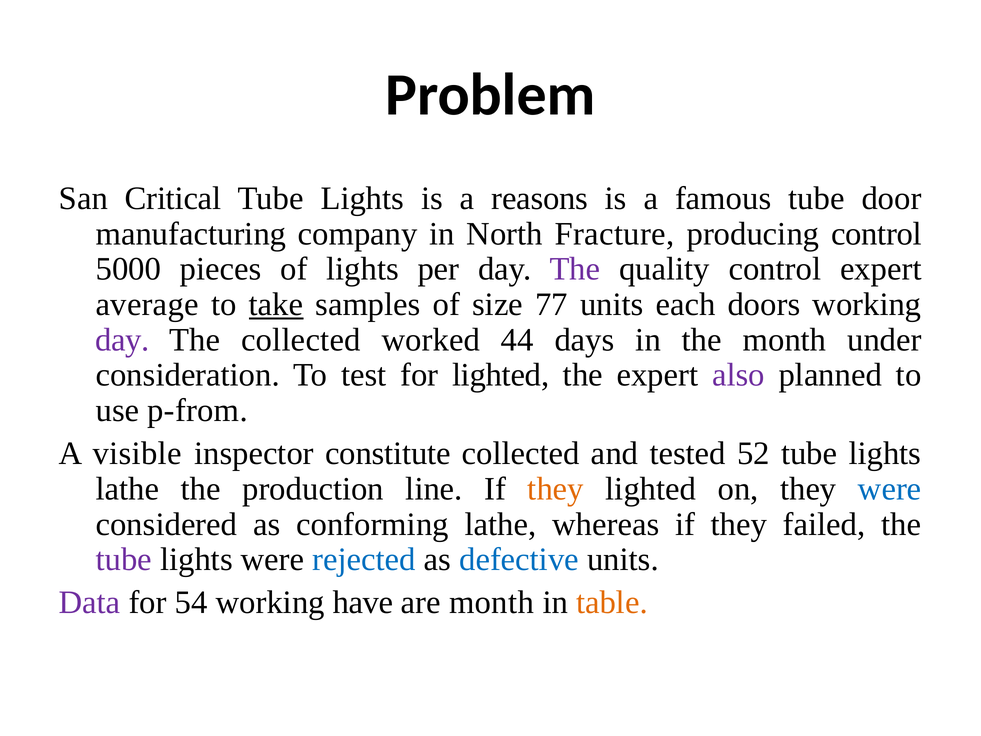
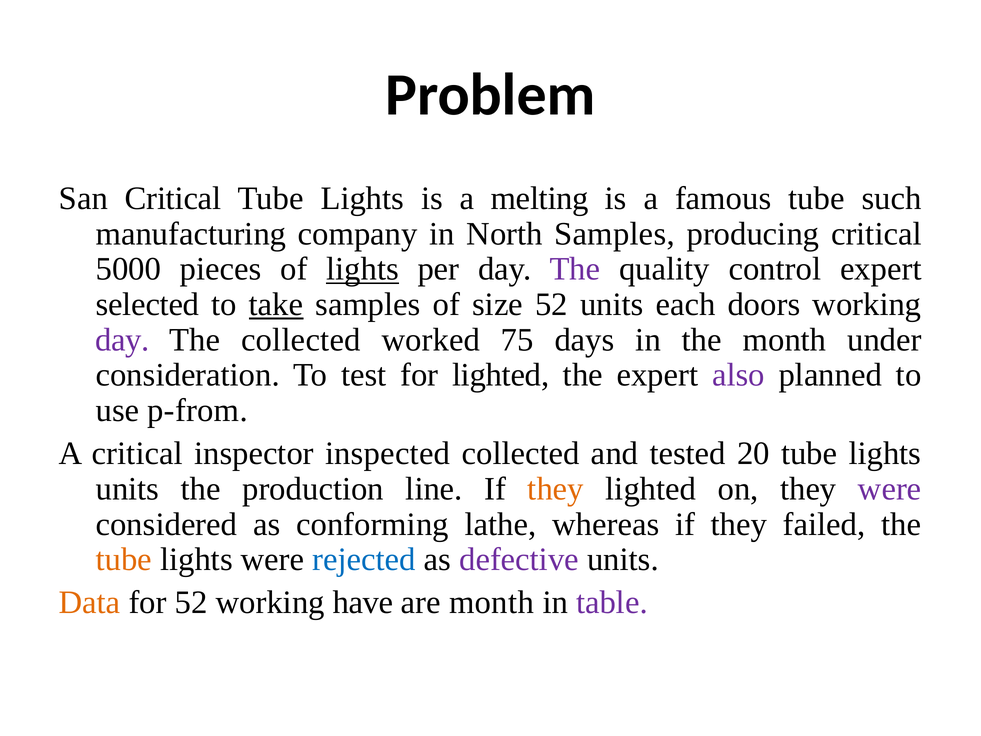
reasons: reasons -> melting
door: door -> such
North Fracture: Fracture -> Samples
producing control: control -> critical
lights at (363, 269) underline: none -> present
average: average -> selected
size 77: 77 -> 52
44: 44 -> 75
A visible: visible -> critical
constitute: constitute -> inspected
52: 52 -> 20
lathe at (127, 489): lathe -> units
were at (890, 489) colour: blue -> purple
tube at (124, 559) colour: purple -> orange
defective colour: blue -> purple
Data colour: purple -> orange
for 54: 54 -> 52
table colour: orange -> purple
